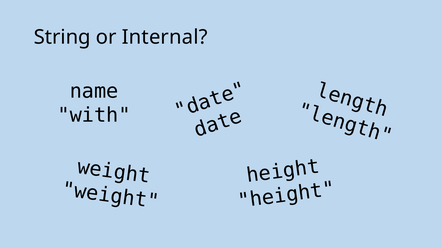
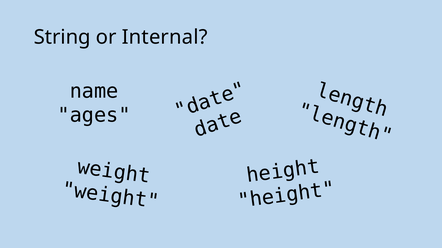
with: with -> ages
